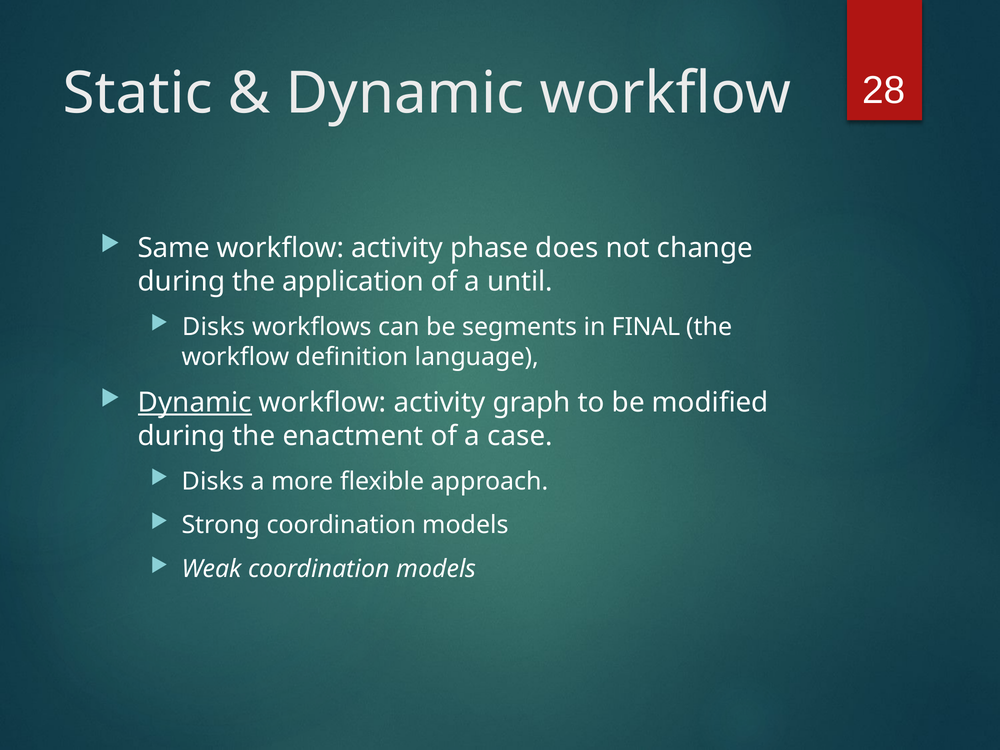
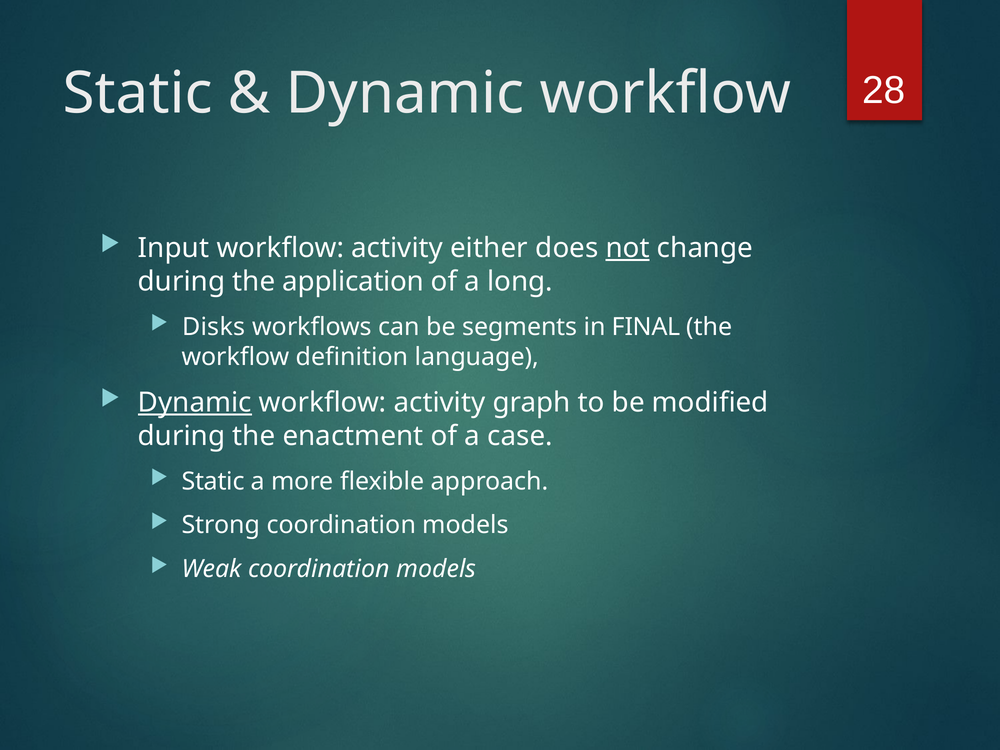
Same: Same -> Input
phase: phase -> either
not underline: none -> present
until: until -> long
Disks at (213, 481): Disks -> Static
